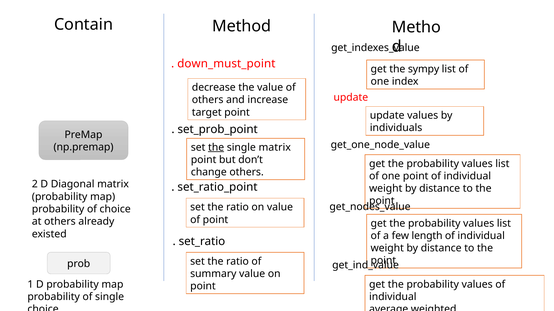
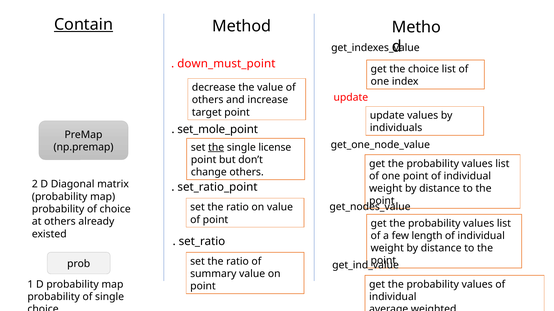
Contain underline: none -> present
the sympy: sympy -> choice
set_prob_point: set_prob_point -> set_mole_point
single matrix: matrix -> license
